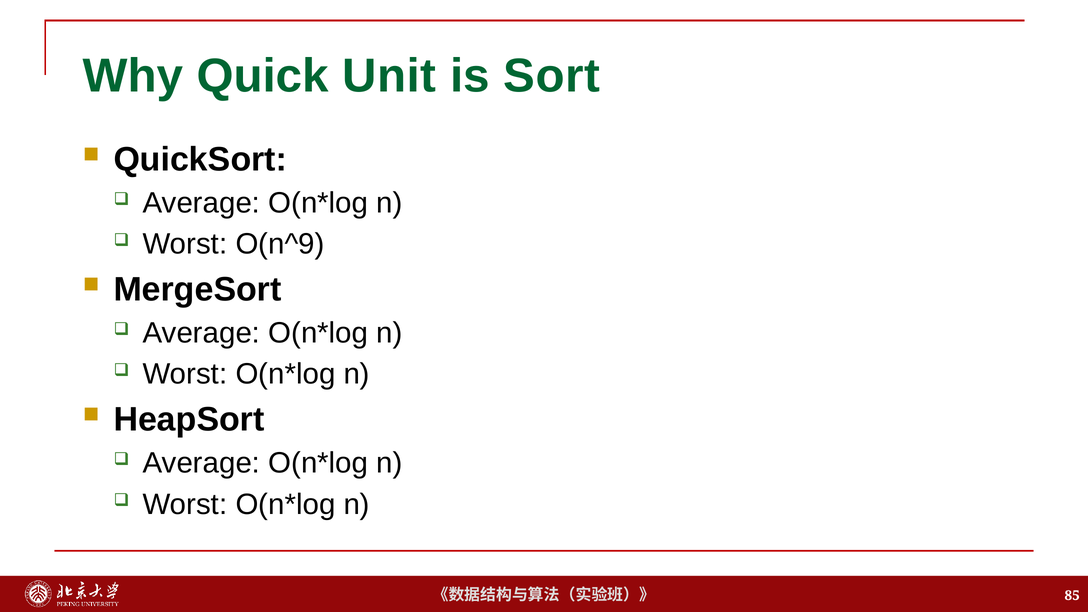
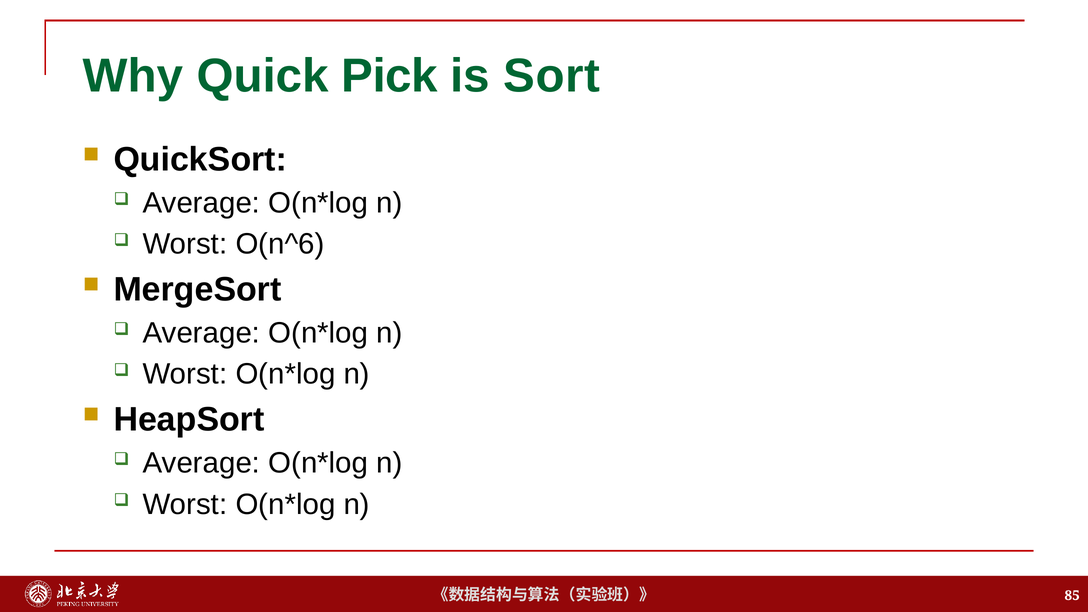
Unit: Unit -> Pick
O(n^9: O(n^9 -> O(n^6
